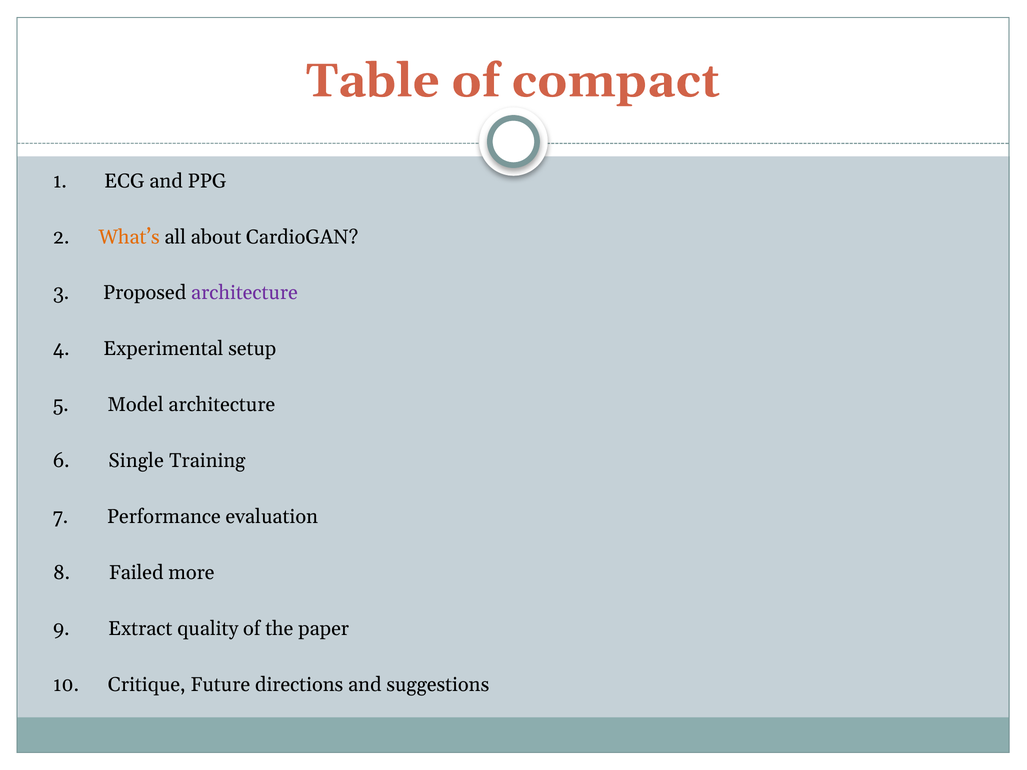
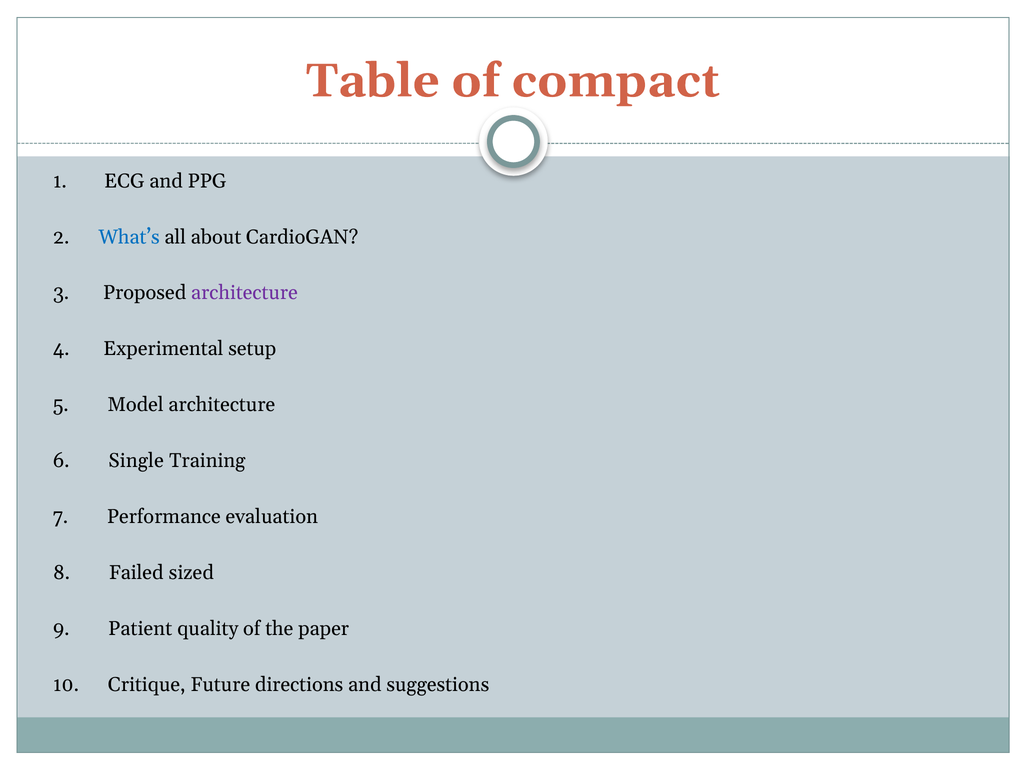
What’s colour: orange -> blue
more: more -> sized
Extract: Extract -> Patient
